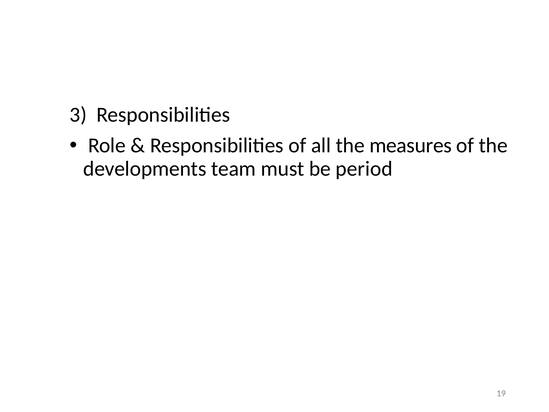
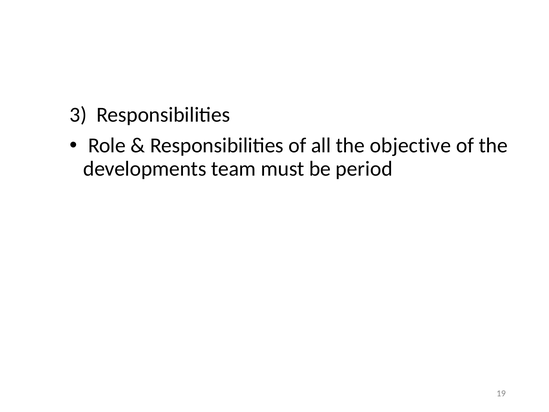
measures: measures -> objective
